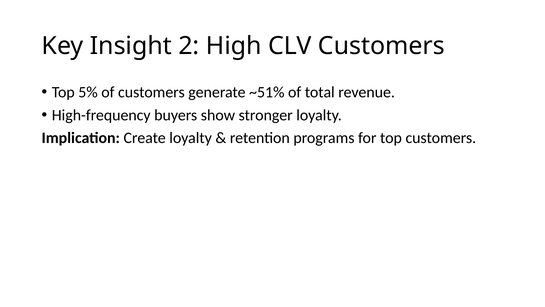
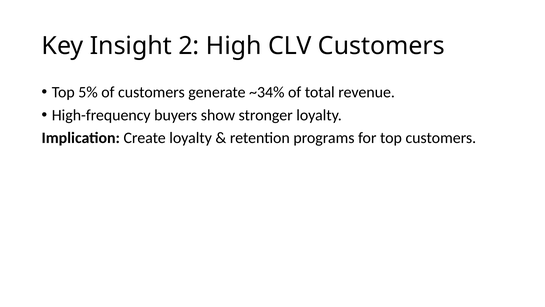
~51%: ~51% -> ~34%
